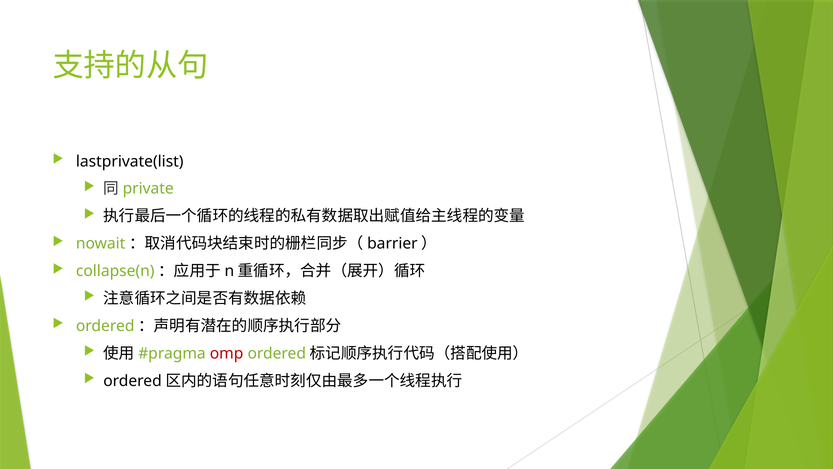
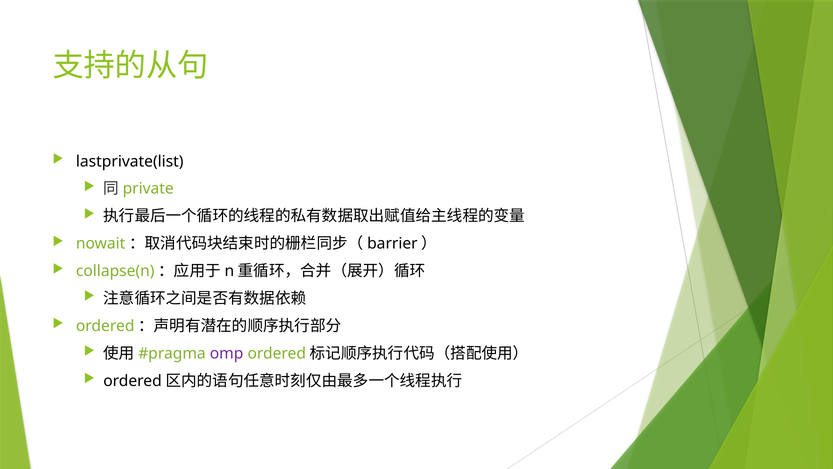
omp colour: red -> purple
